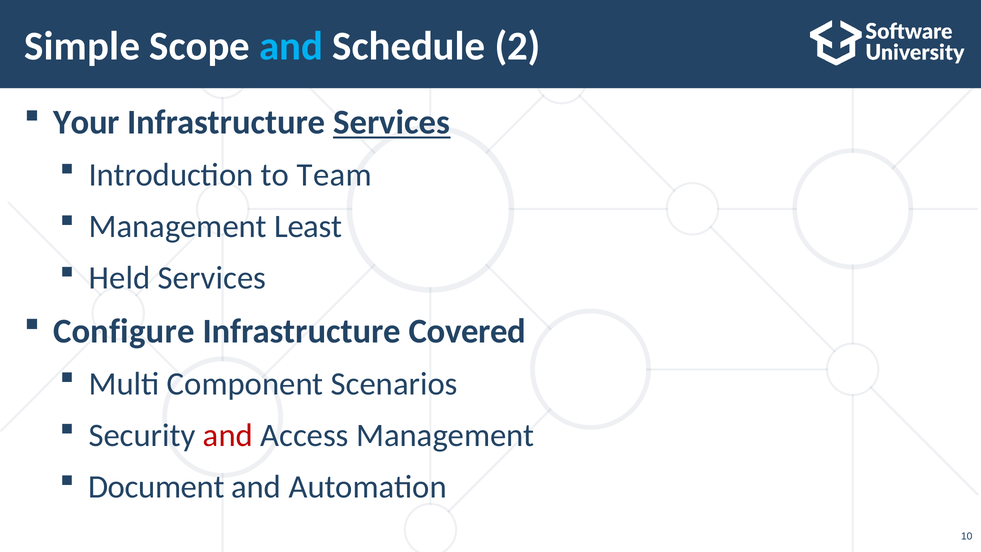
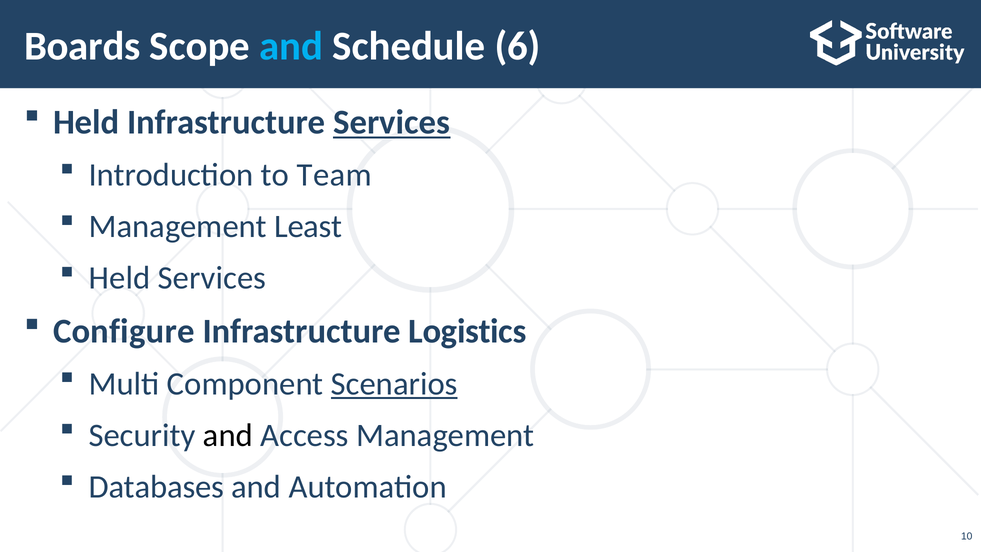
Simple: Simple -> Boards
2: 2 -> 6
Your at (86, 122): Your -> Held
Covered: Covered -> Logistics
Scenarios underline: none -> present
and at (228, 435) colour: red -> black
Document: Document -> Databases
